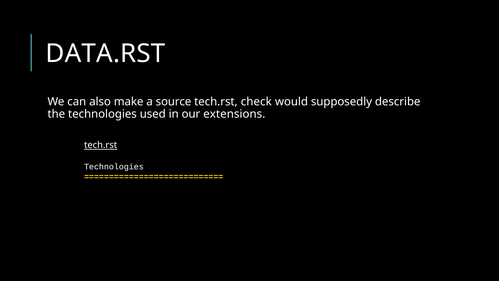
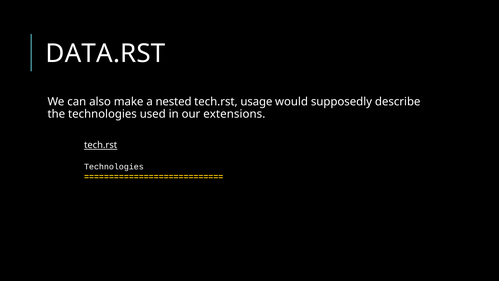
source: source -> nested
check: check -> usage
